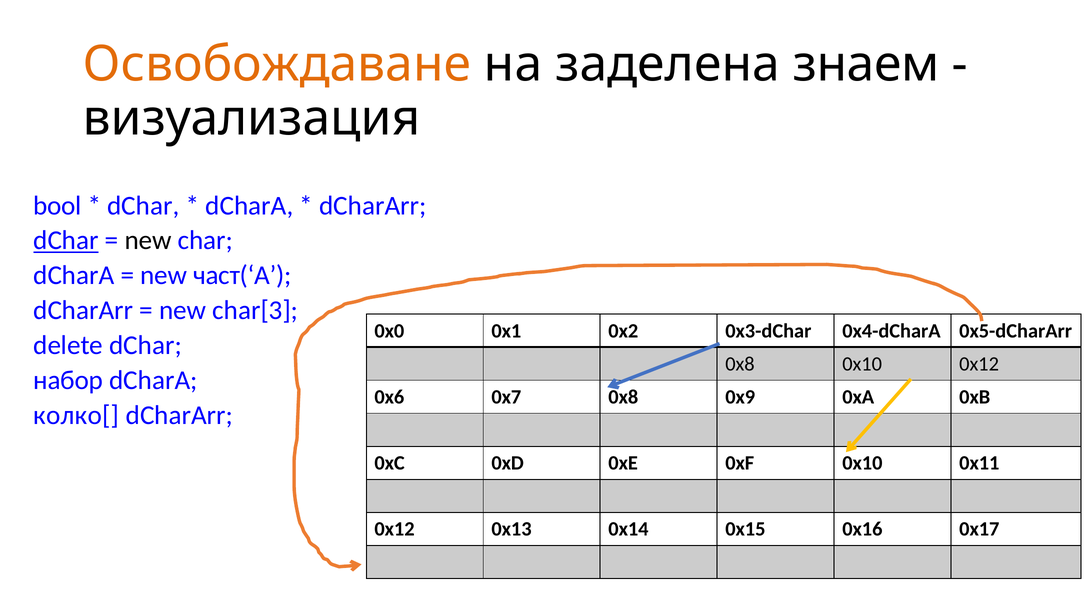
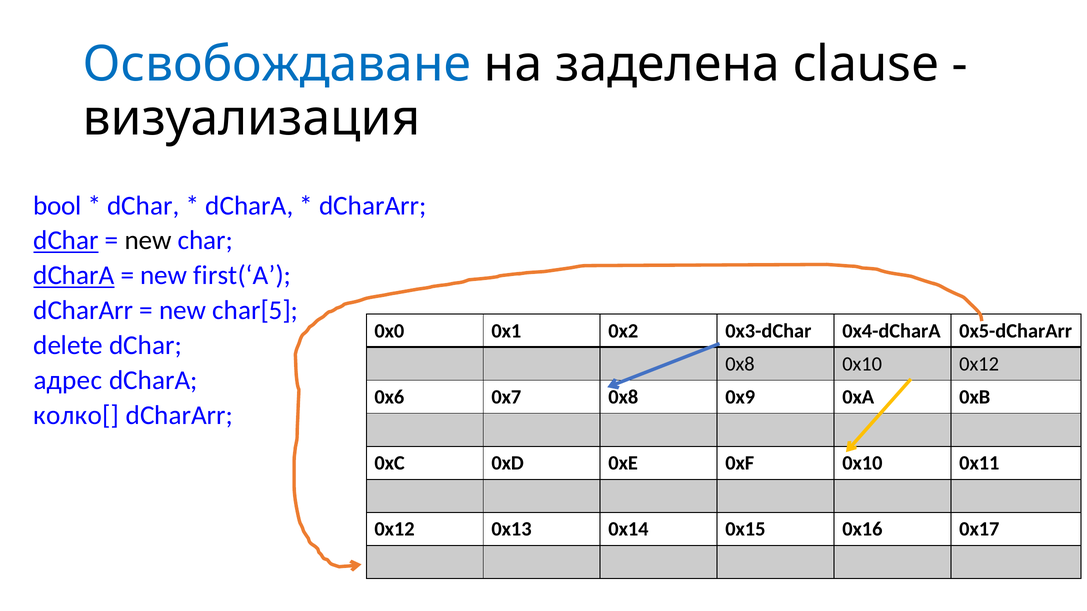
Освобождаване colour: orange -> blue
знаем: знаем -> clause
dCharA at (74, 276) underline: none -> present
част(‘A: част(‘A -> first(‘A
char[3: char[3 -> char[5
набор: набор -> адрес
